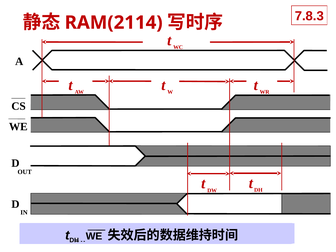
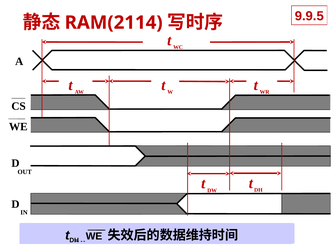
7.8.3: 7.8.3 -> 9.9.5
